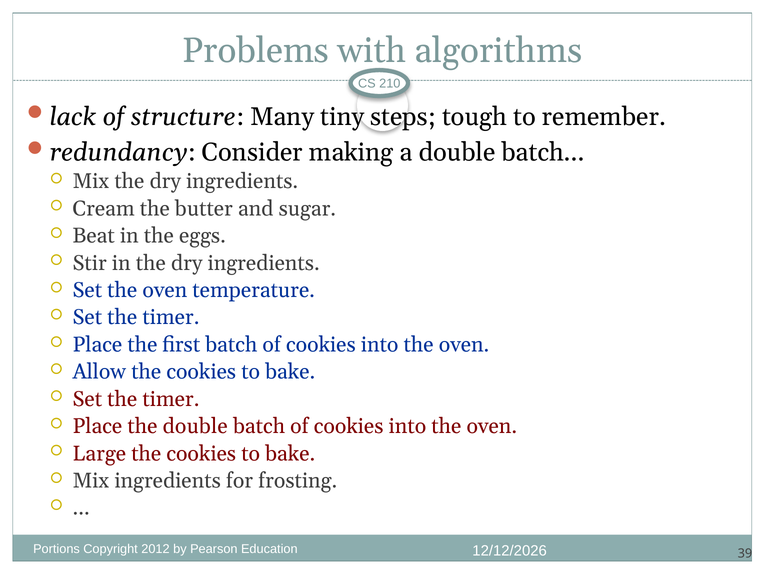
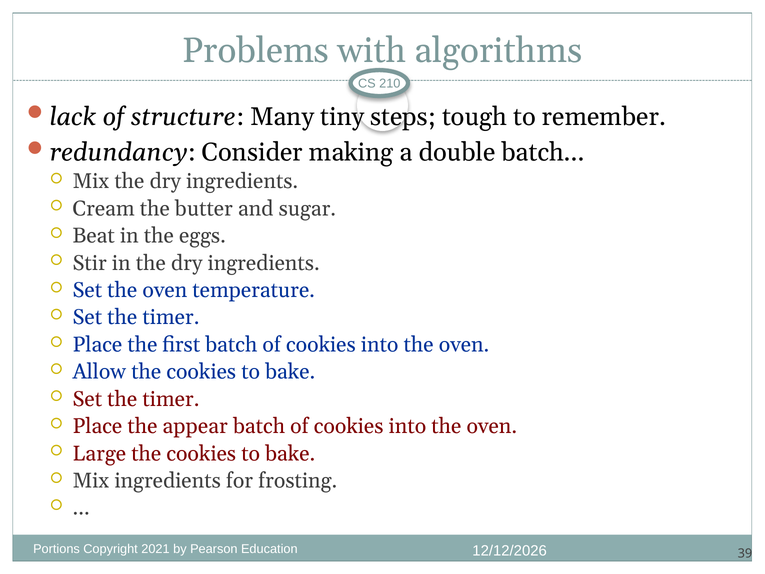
the double: double -> appear
2012: 2012 -> 2021
